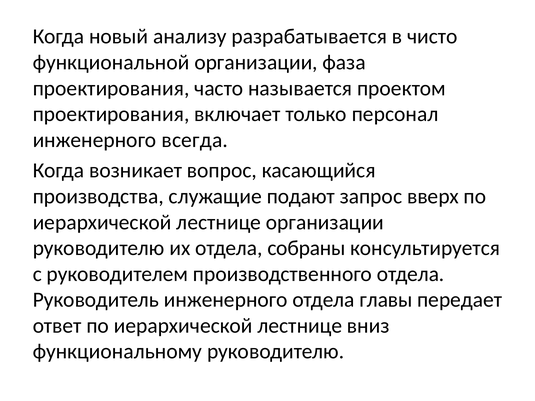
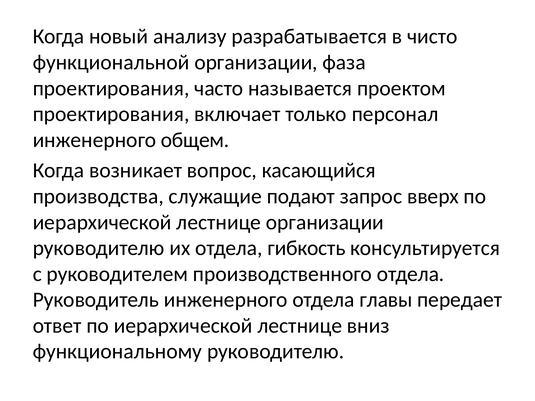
всегда: всегда -> общем
собраны: собраны -> гибкость
